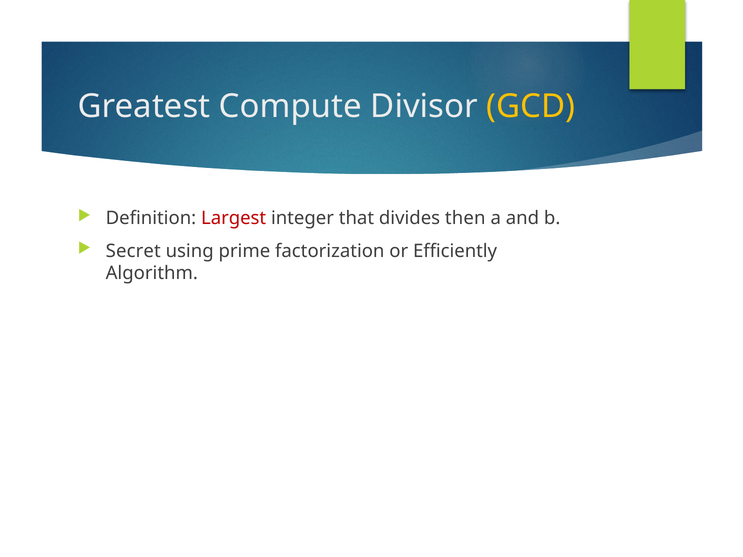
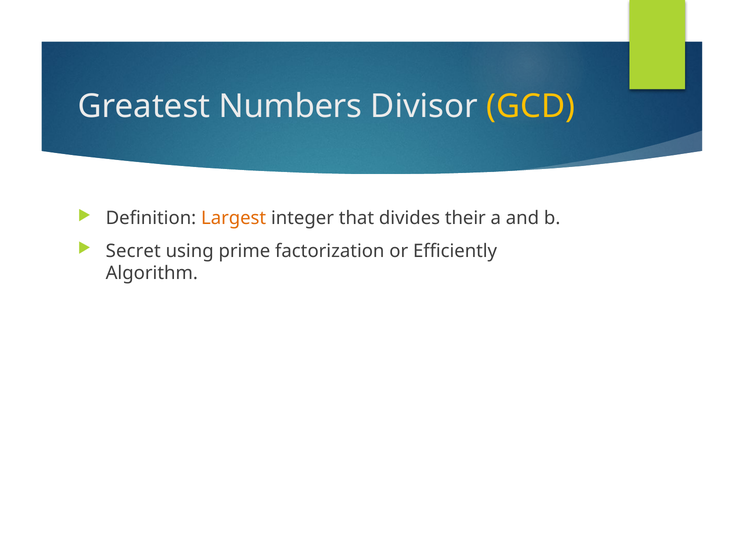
Compute: Compute -> Numbers
Largest colour: red -> orange
then: then -> their
